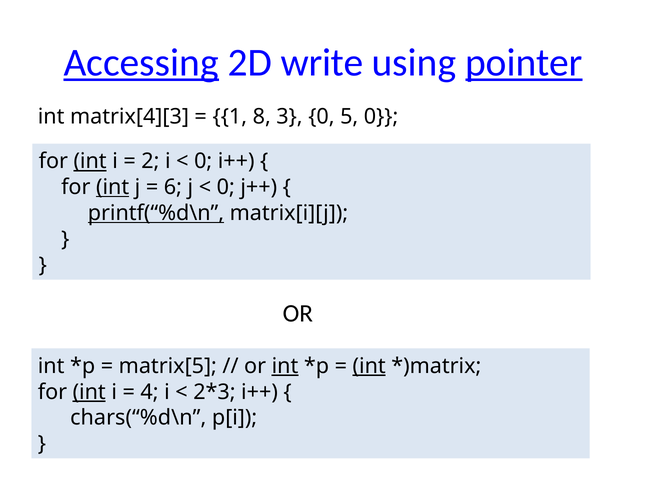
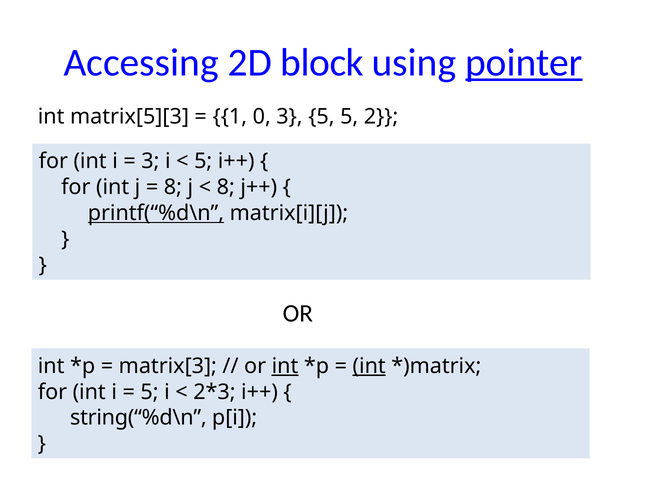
Accessing underline: present -> none
write: write -> block
matrix[4][3: matrix[4][3 -> matrix[5][3
8: 8 -> 0
3 0: 0 -> 5
5 0: 0 -> 2
int at (90, 161) underline: present -> none
2 at (150, 161): 2 -> 3
0 at (203, 161): 0 -> 5
int at (113, 187) underline: present -> none
6 at (173, 187): 6 -> 8
0 at (226, 187): 0 -> 8
matrix[5: matrix[5 -> matrix[3
int at (89, 391) underline: present -> none
4 at (150, 391): 4 -> 5
chars(“%d\n: chars(“%d\n -> string(“%d\n
